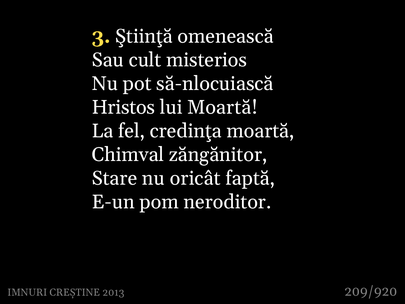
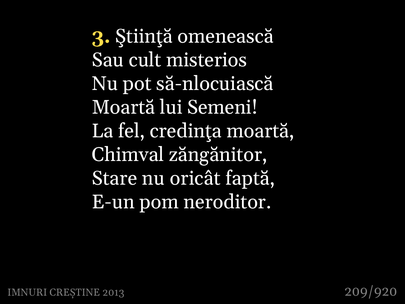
Hristos at (123, 107): Hristos -> Moartă
lui Moartă: Moartă -> Semeni
